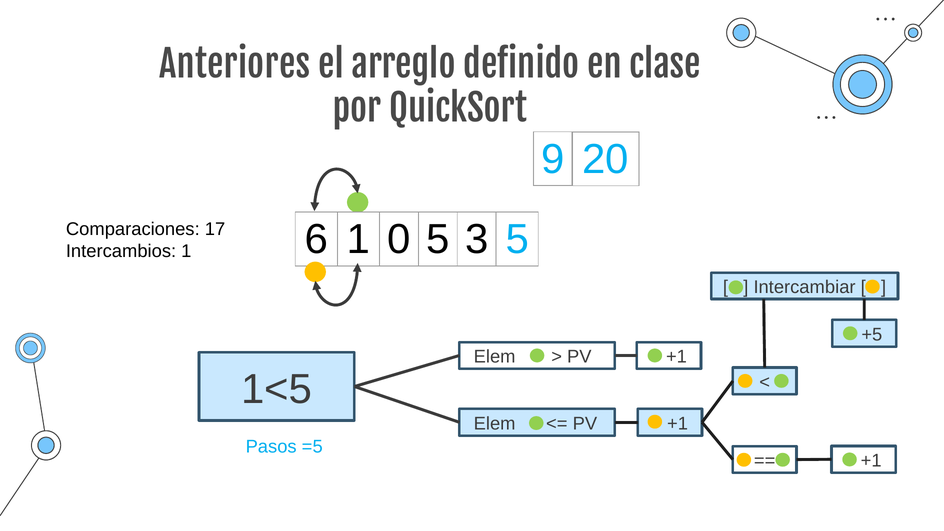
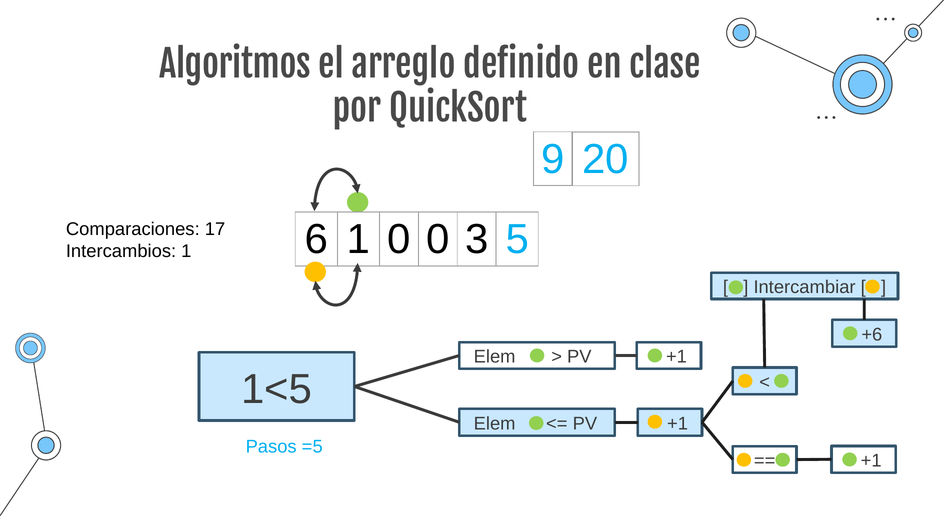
Anteriores: Anteriores -> Algoritmos
0 5: 5 -> 0
+5: +5 -> +6
